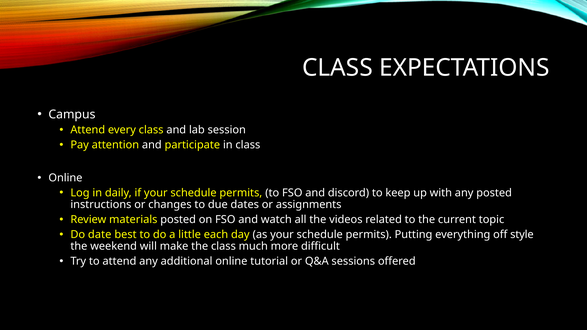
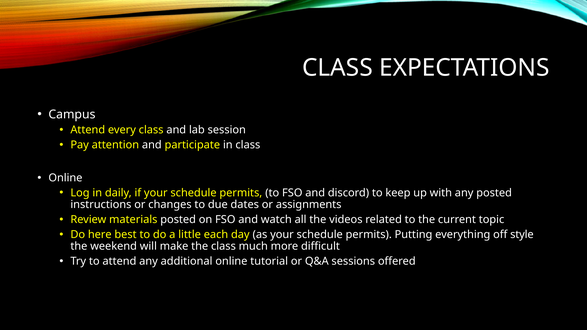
date: date -> here
